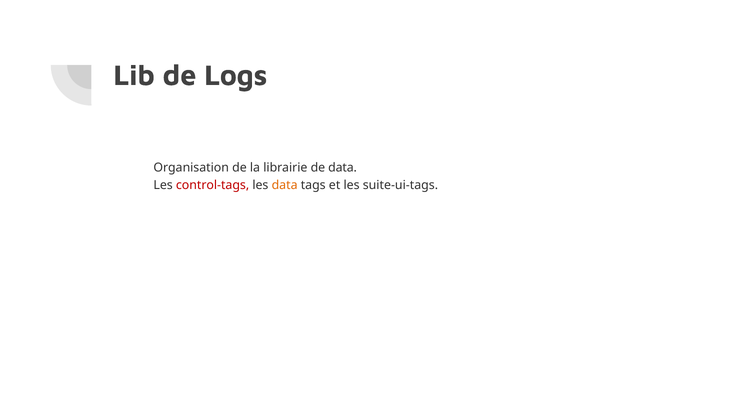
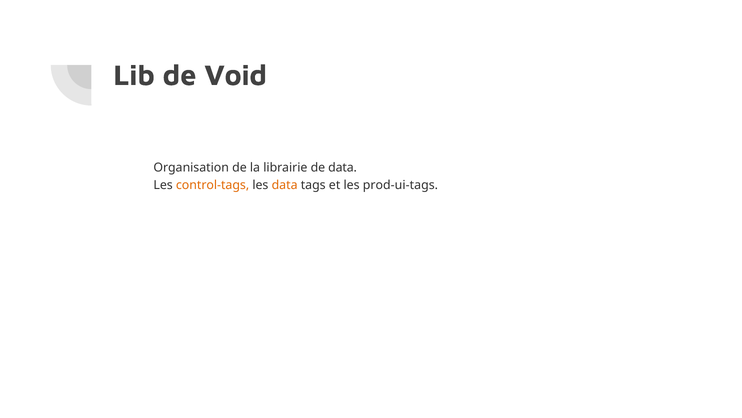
Logs: Logs -> Void
control-tags colour: red -> orange
suite-ui-tags: suite-ui-tags -> prod-ui-tags
